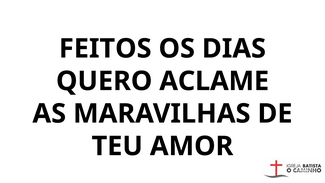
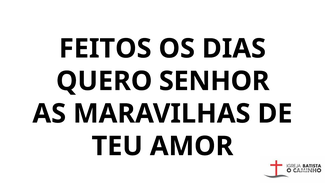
ACLAME: ACLAME -> SENHOR
